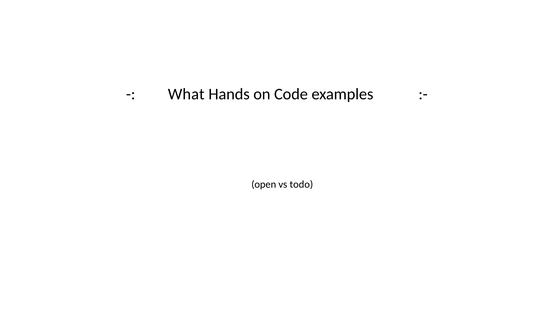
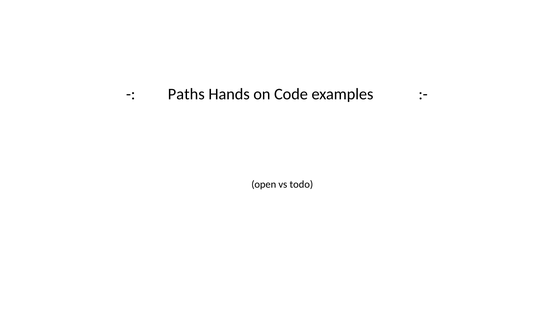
What: What -> Paths
